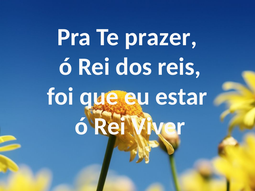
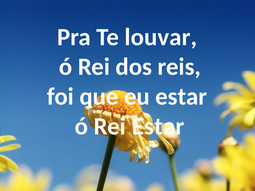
prazer: prazer -> louvar
Rei Viver: Viver -> Estar
